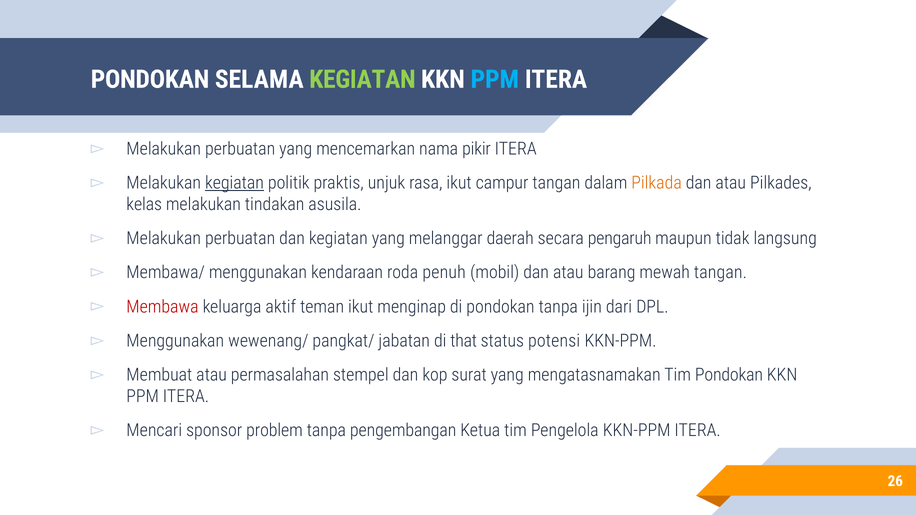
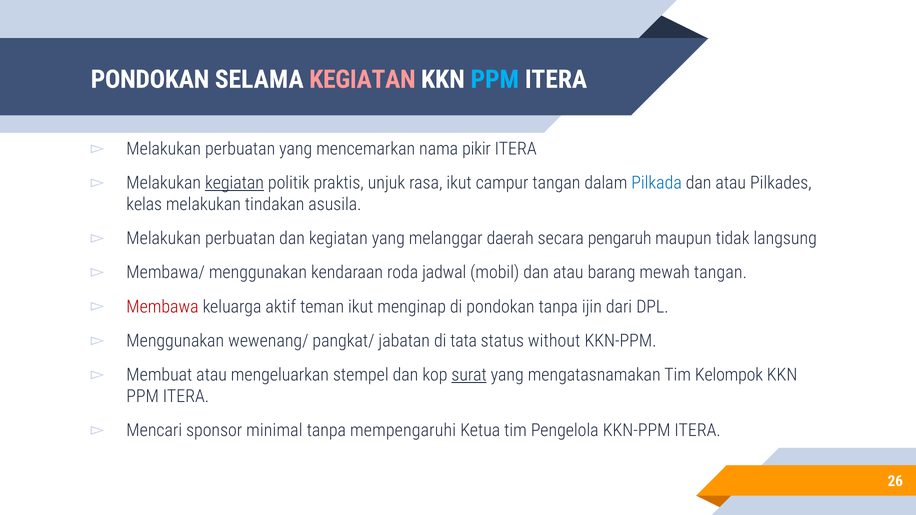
KEGIATAN at (362, 79) colour: light green -> pink
Pilkada colour: orange -> blue
penuh: penuh -> jadwal
that: that -> tata
potensi: potensi -> without
permasalahan: permasalahan -> mengeluarkan
surat underline: none -> present
Tim Pondokan: Pondokan -> Kelompok
problem: problem -> minimal
pengembangan: pengembangan -> mempengaruhi
